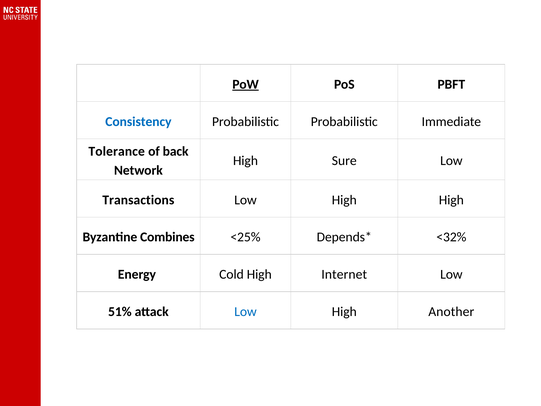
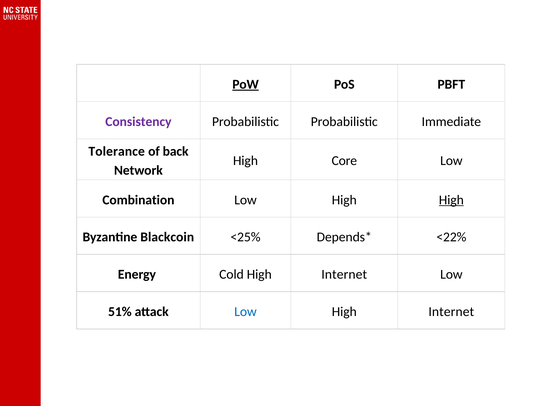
Consistency colour: blue -> purple
Sure: Sure -> Core
Transactions: Transactions -> Combination
High at (451, 200) underline: none -> present
Combines: Combines -> Blackcoin
<32%: <32% -> <22%
Another at (451, 312): Another -> Internet
